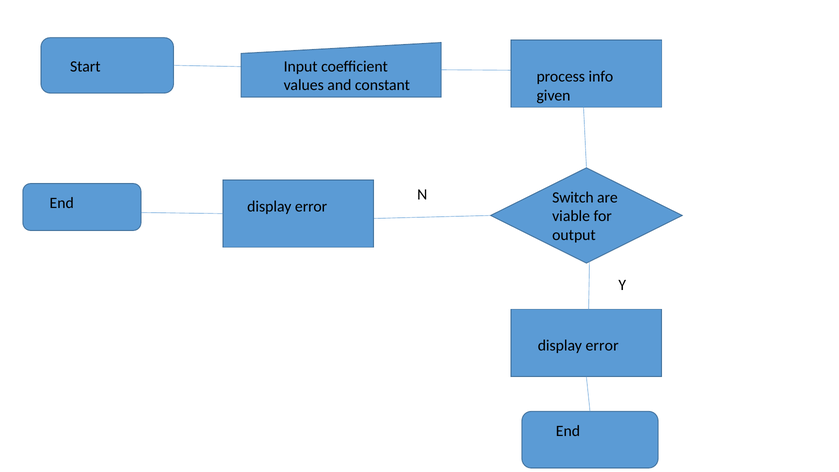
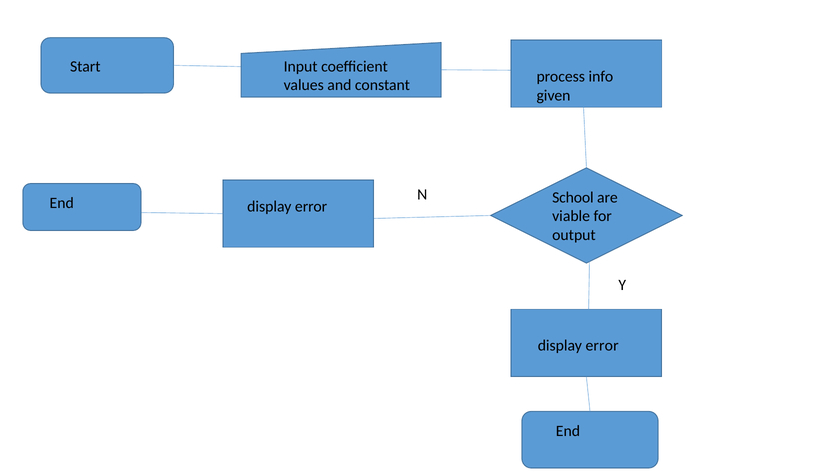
Switch: Switch -> School
